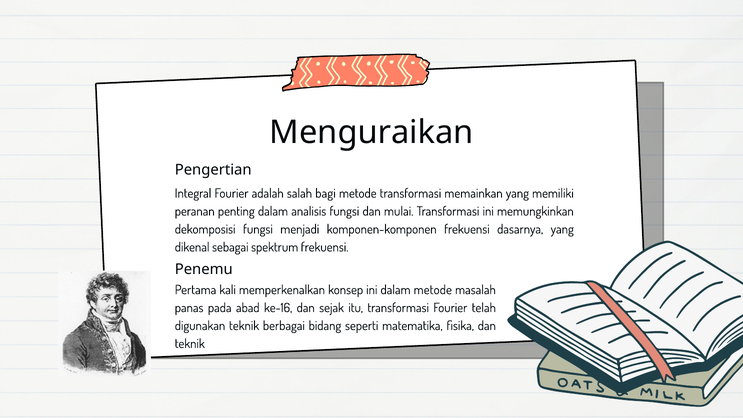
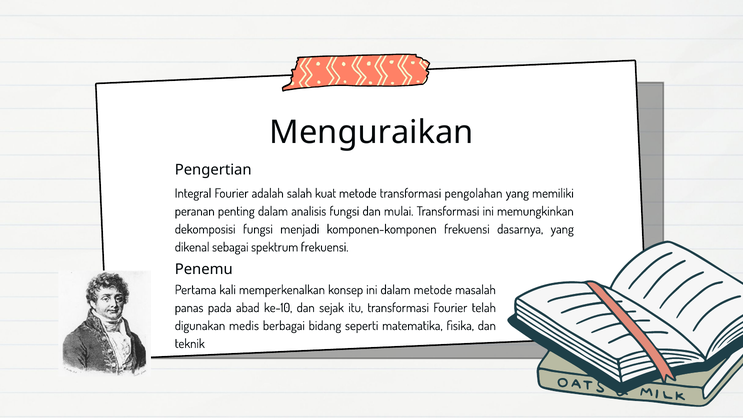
bagi: bagi -> kuat
memainkan: memainkan -> pengolahan
ke-16: ke-16 -> ke-10
digunakan teknik: teknik -> medis
